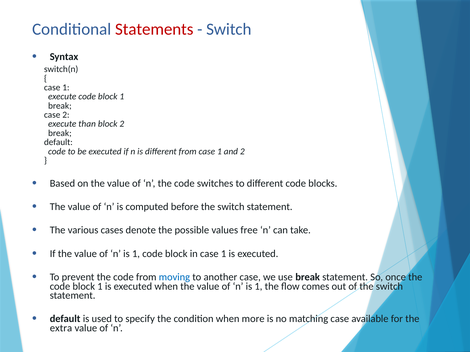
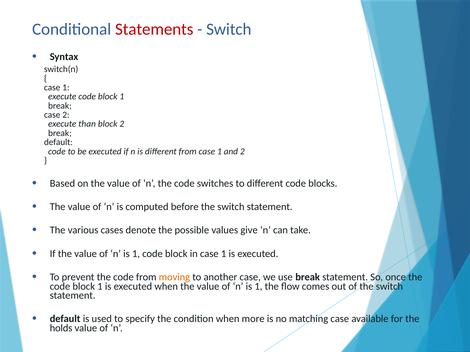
free: free -> give
moving colour: blue -> orange
extra: extra -> holds
